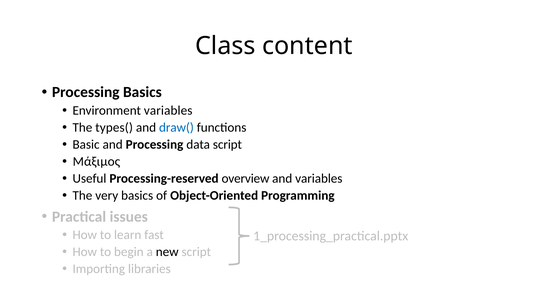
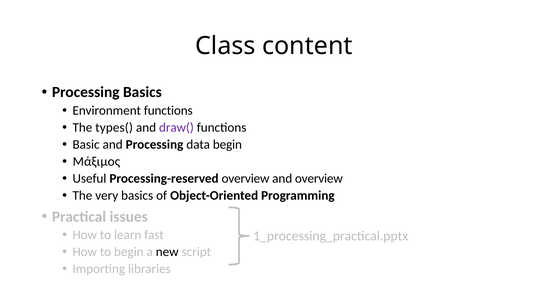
Environment variables: variables -> functions
draw( colour: blue -> purple
data script: script -> begin
and variables: variables -> overview
